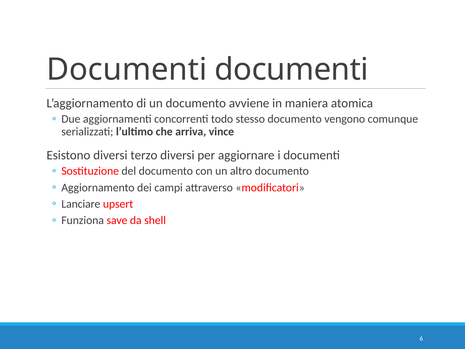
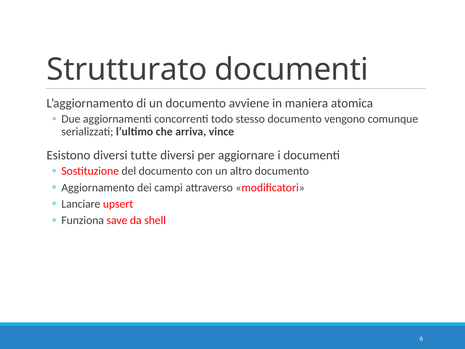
Documenti at (127, 69): Documenti -> Strutturato
terzo: terzo -> tutte
